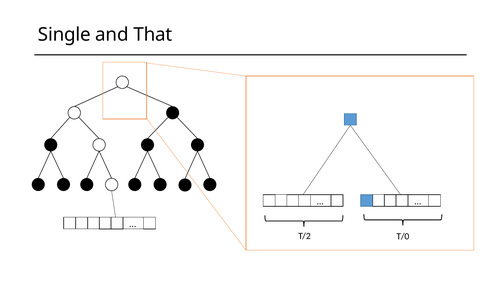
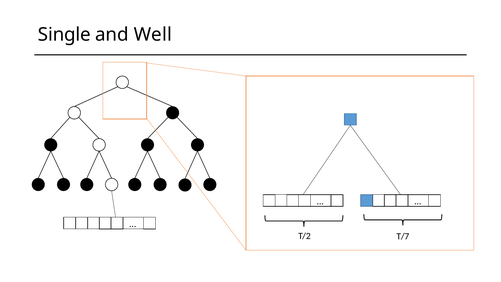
That: That -> Well
T/0: T/0 -> T/7
